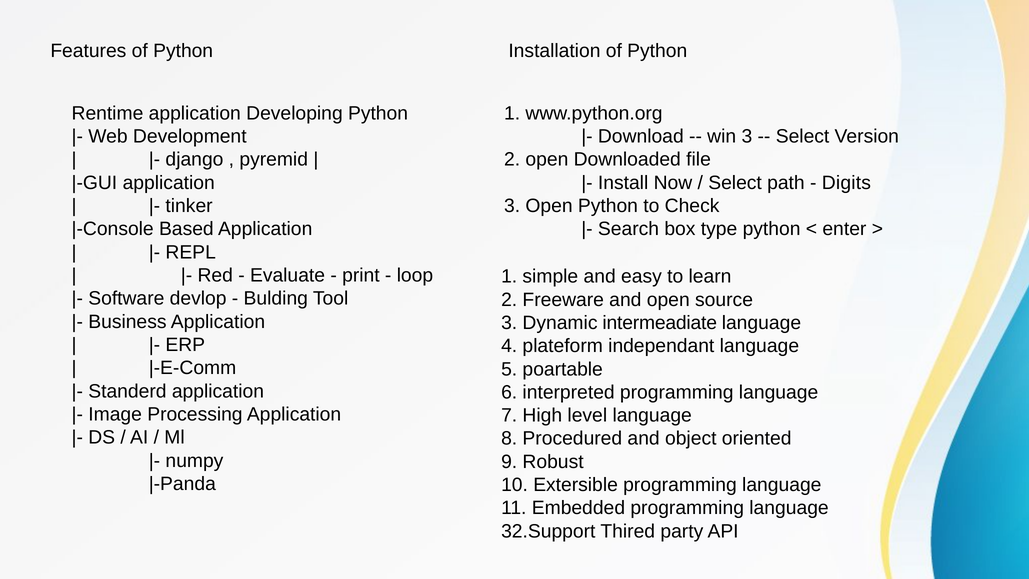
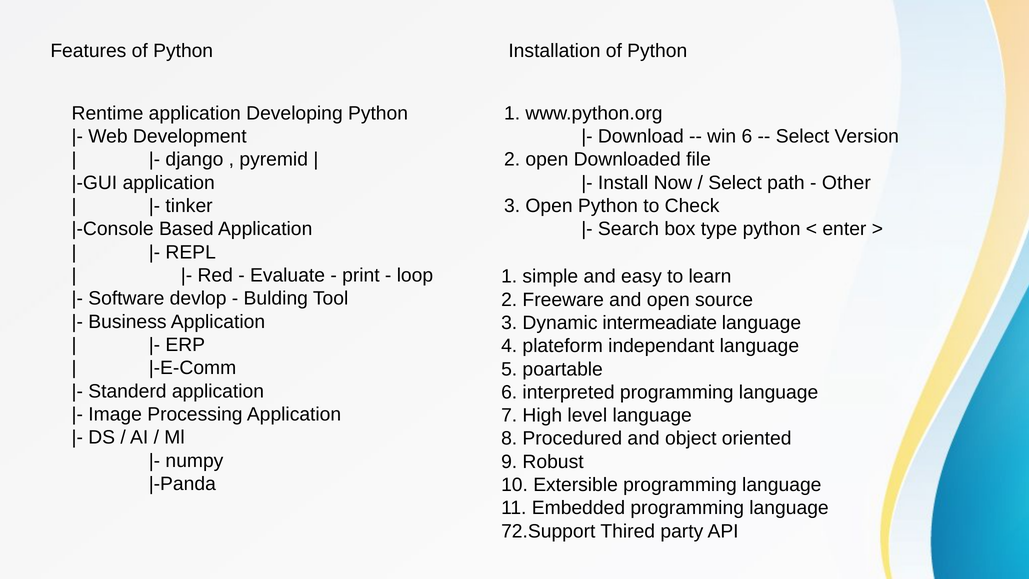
win 3: 3 -> 6
Digits: Digits -> Other
32.Support: 32.Support -> 72.Support
